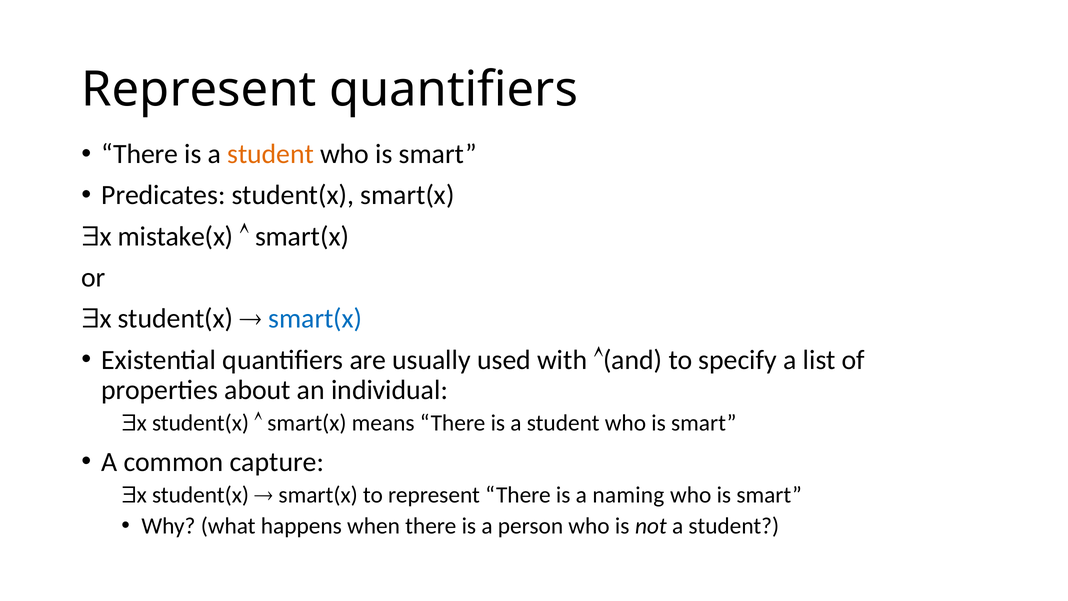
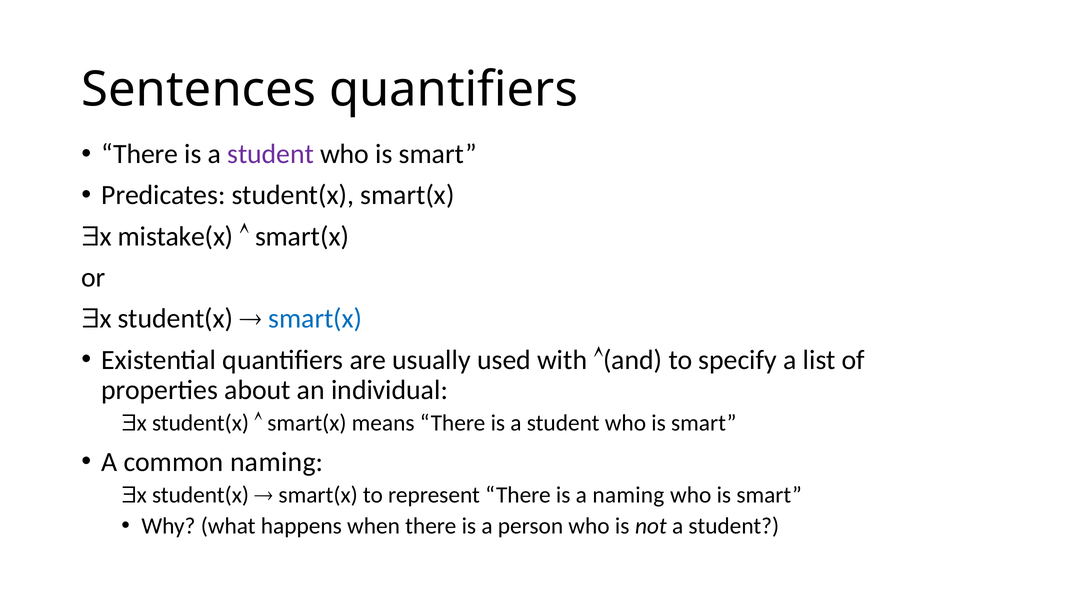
Represent at (199, 90): Represent -> Sentences
student at (271, 154) colour: orange -> purple
common capture: capture -> naming
